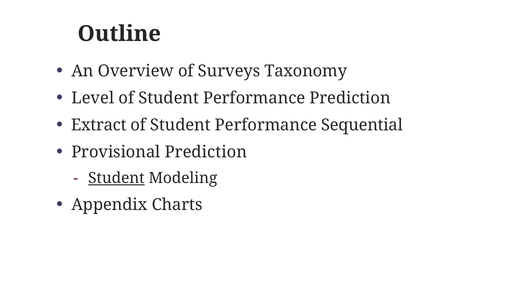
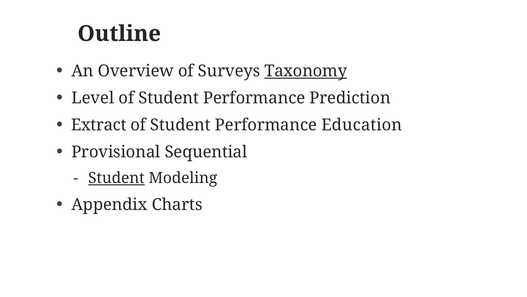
Taxonomy underline: none -> present
Sequential: Sequential -> Education
Provisional Prediction: Prediction -> Sequential
